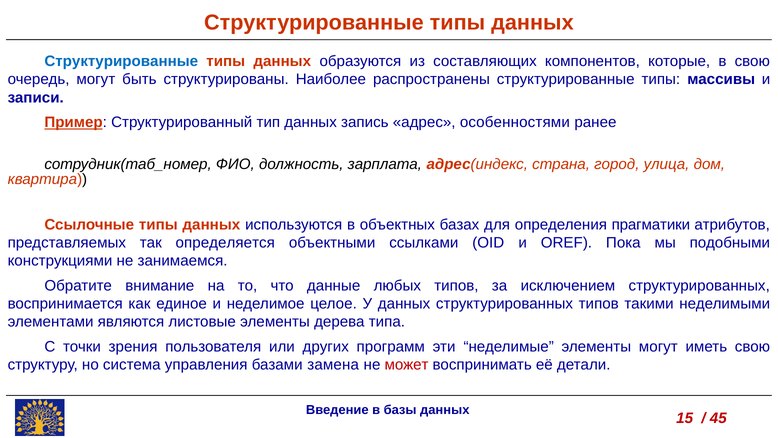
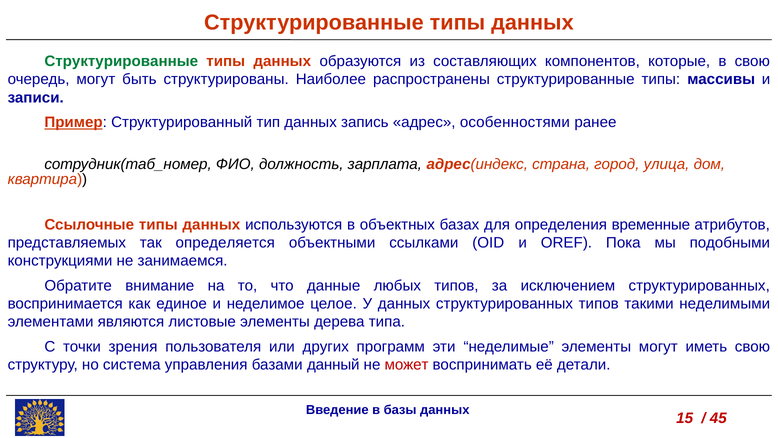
Структурированные at (121, 61) colour: blue -> green
прагматики: прагматики -> временные
замена: замена -> данный
